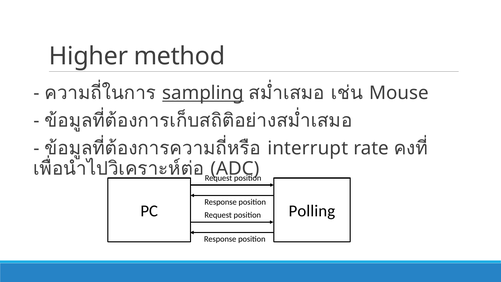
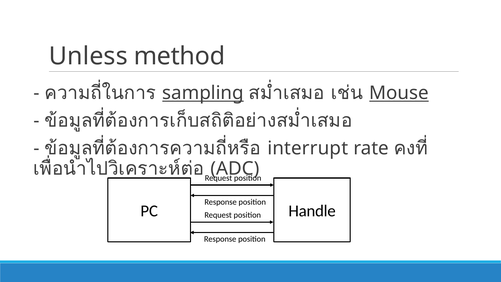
Higher: Higher -> Unless
Mouse underline: none -> present
Polling: Polling -> Handle
